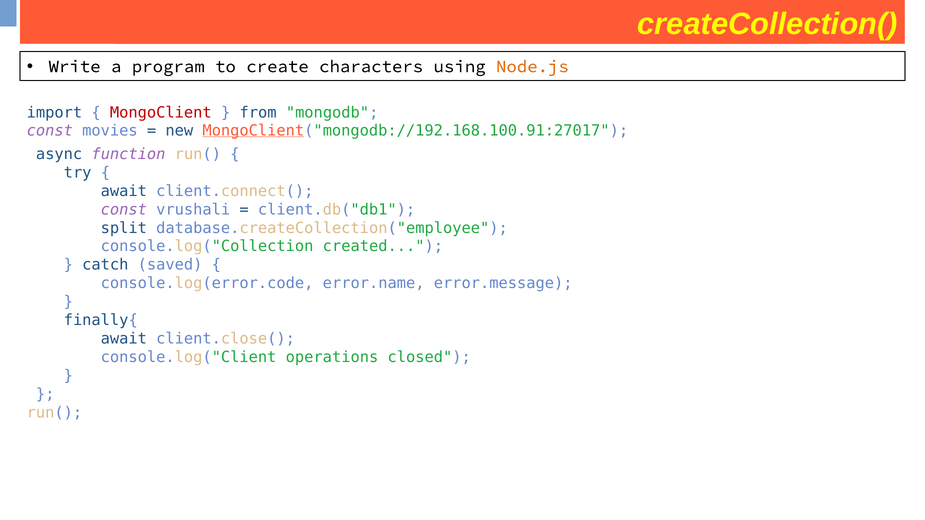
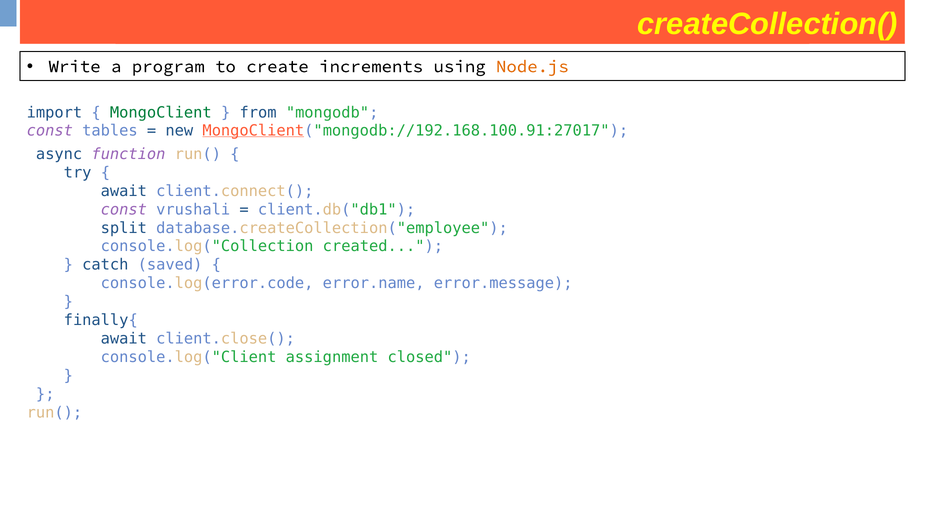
characters: characters -> increments
MongoClient colour: red -> green
const movies: movies -> tables
operations: operations -> assignment
